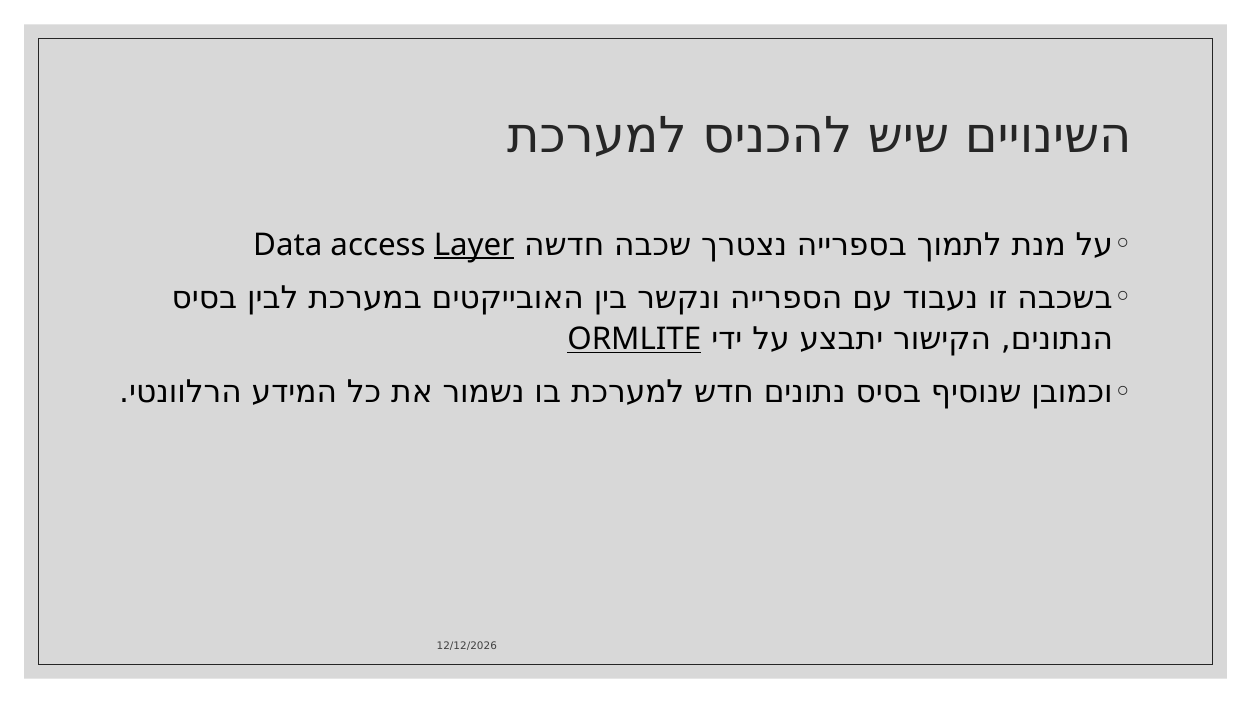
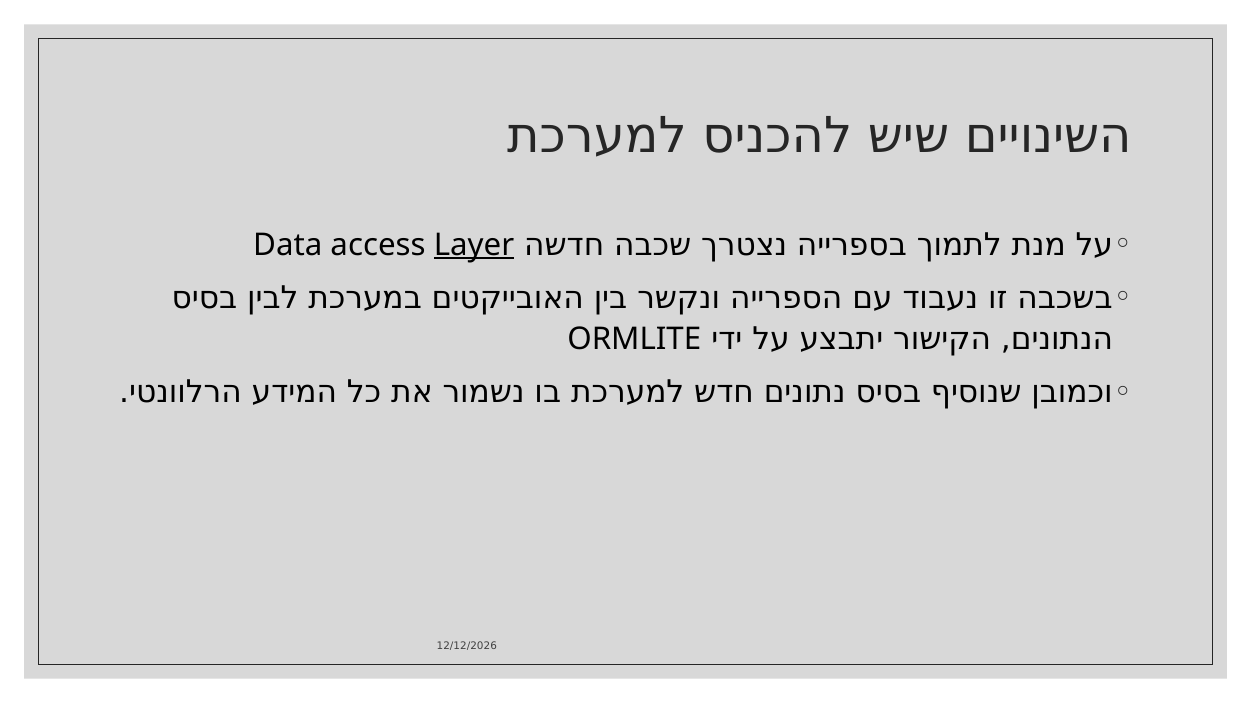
ORMLITE underline: present -> none
